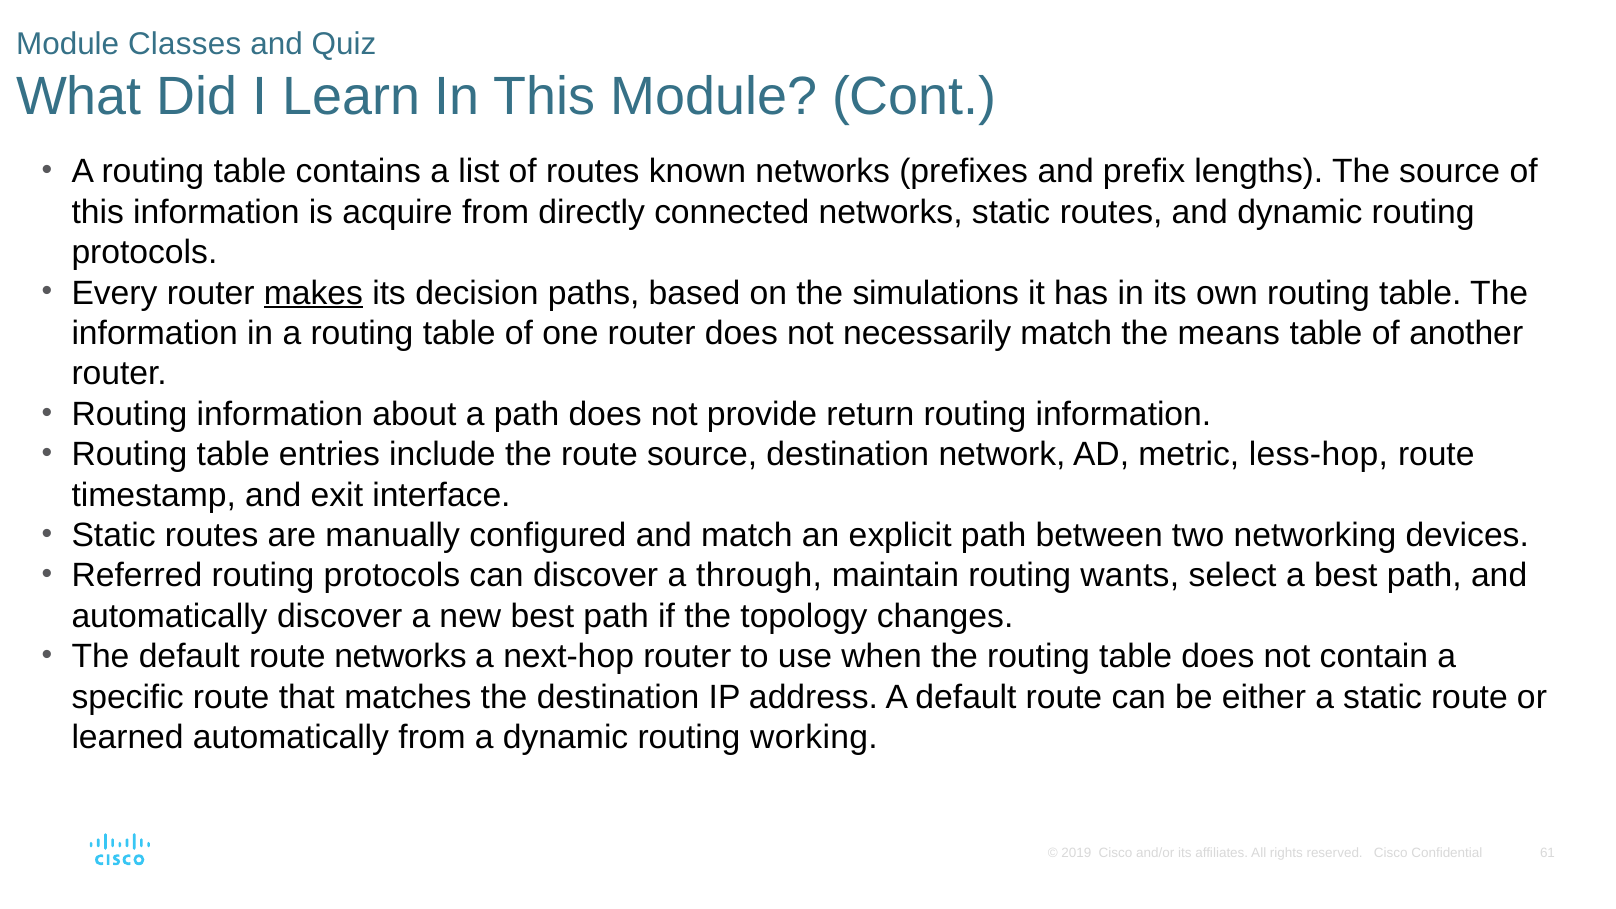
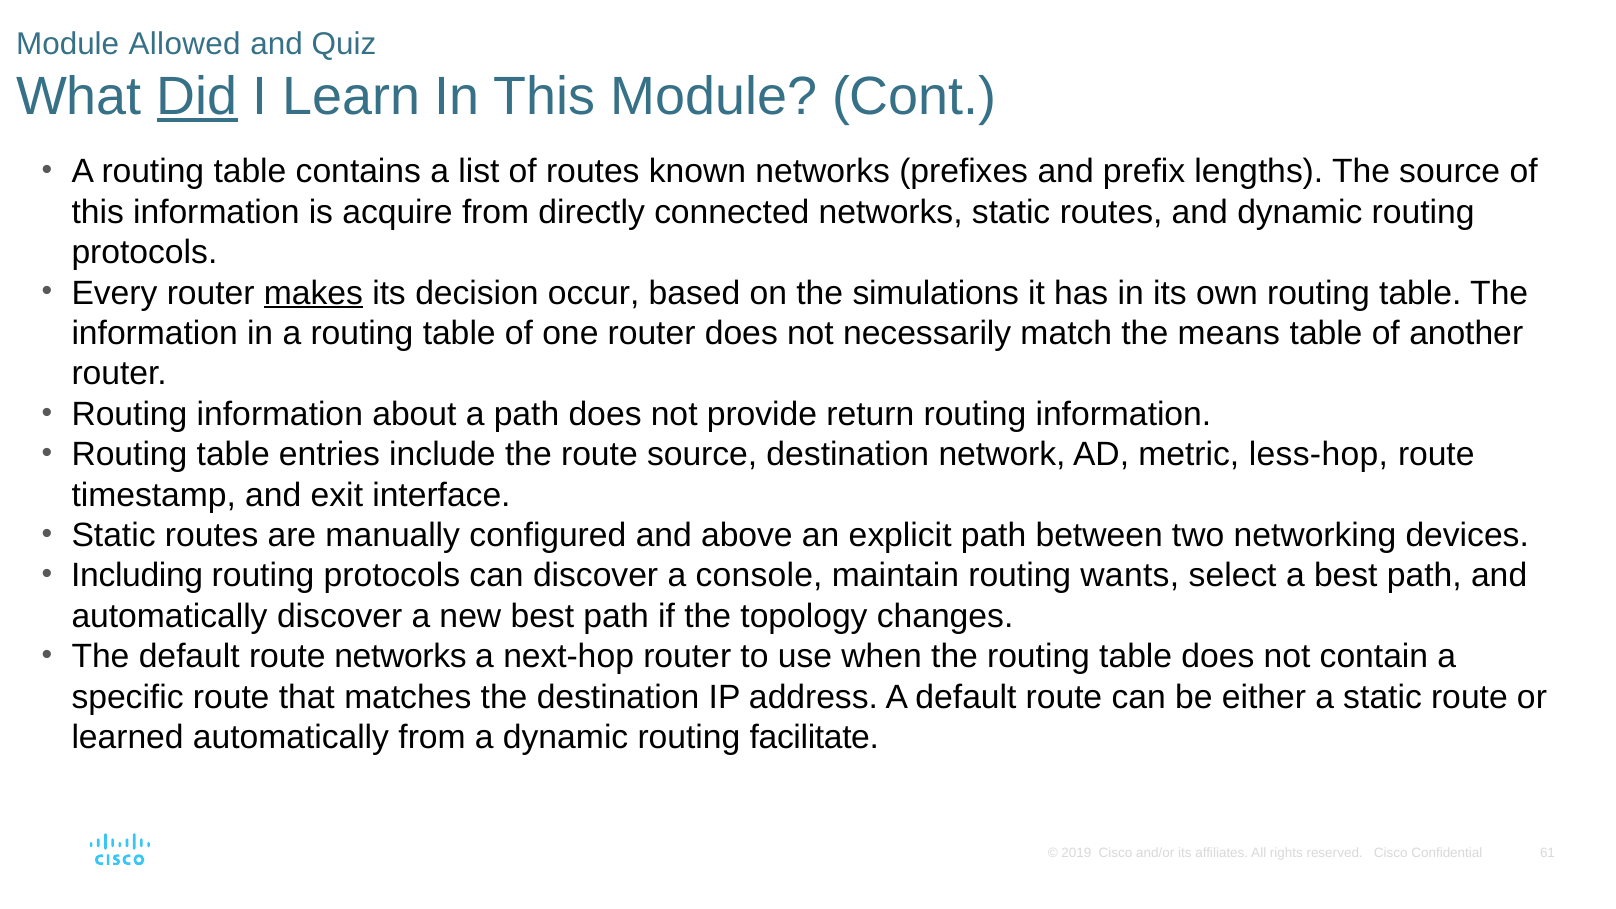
Classes: Classes -> Allowed
Did underline: none -> present
paths: paths -> occur
and match: match -> above
Referred: Referred -> Including
through: through -> console
working: working -> facilitate
